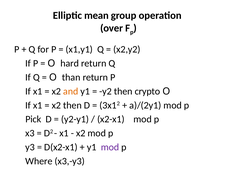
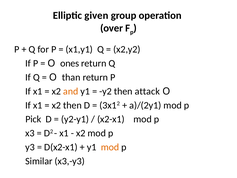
mean: mean -> given
hard: hard -> ones
crypto: crypto -> attack
mod at (110, 147) colour: purple -> orange
Where: Where -> Similar
